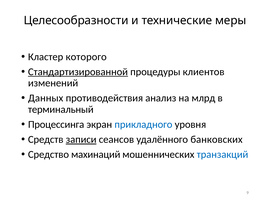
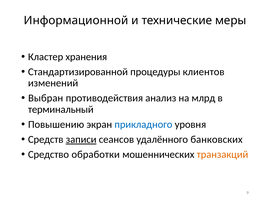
Целесообразности: Целесообразности -> Информационной
которого: которого -> хранения
Стандартизированной underline: present -> none
Данных: Данных -> Выбран
Процессинга: Процессинга -> Повышению
махинаций: махинаций -> обработки
транзакций colour: blue -> orange
